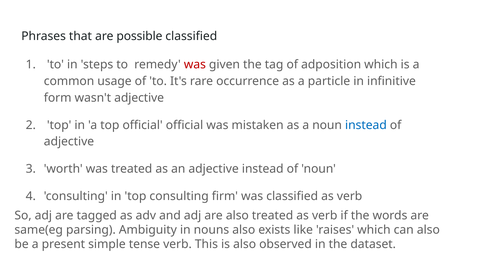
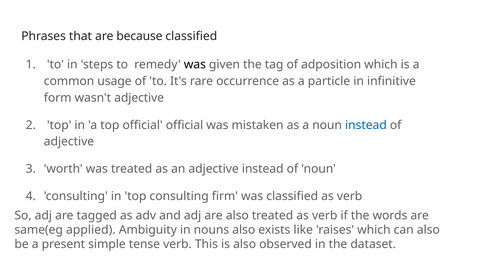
possible: possible -> because
was at (195, 65) colour: red -> black
parsing: parsing -> applied
